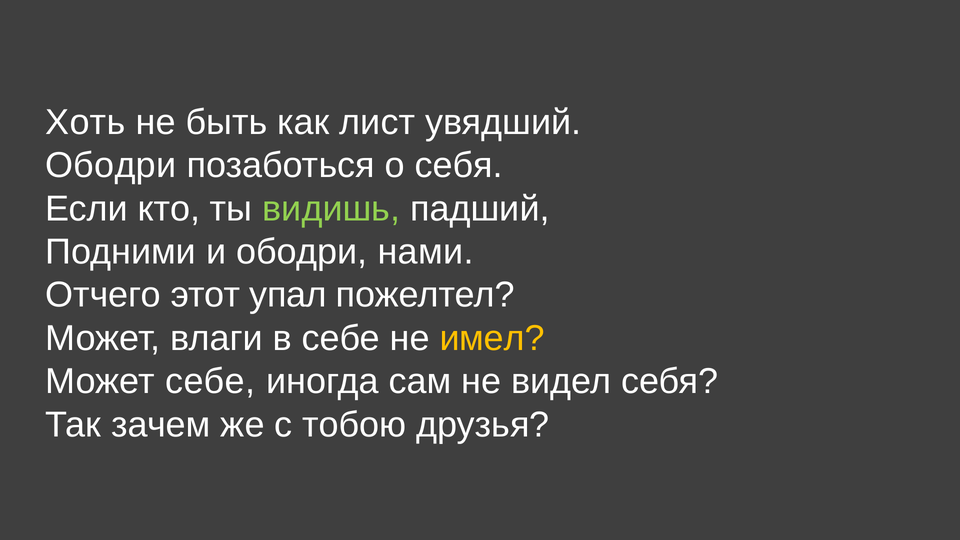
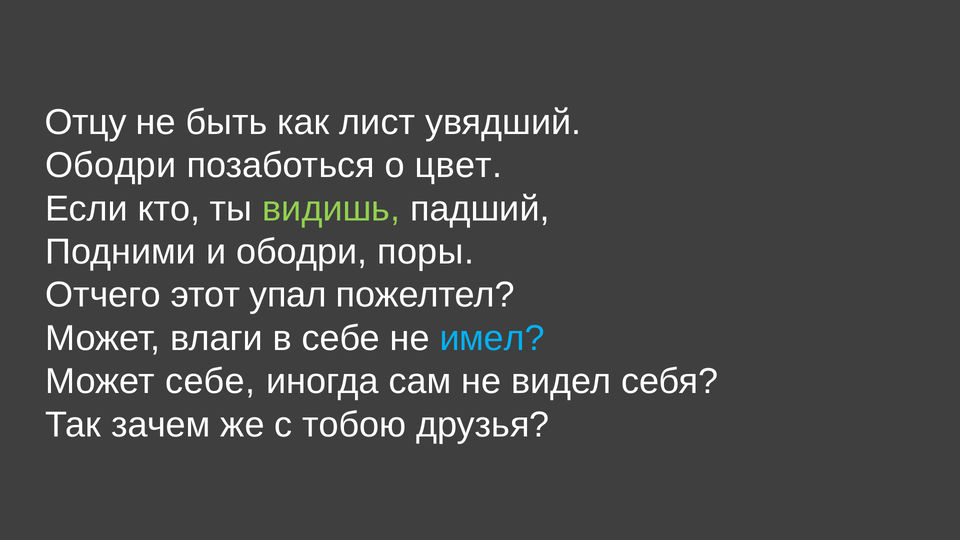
Хоть: Хоть -> Отцу
о себя: себя -> цвет
нами: нами -> поры
имел colour: yellow -> light blue
